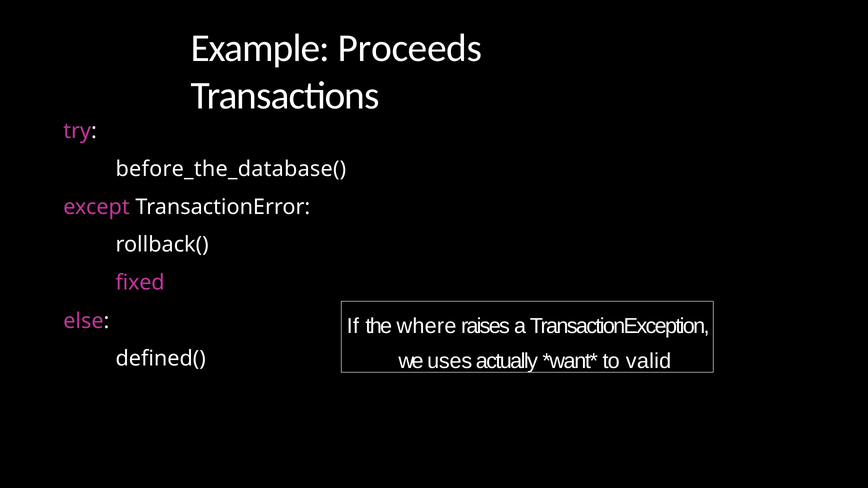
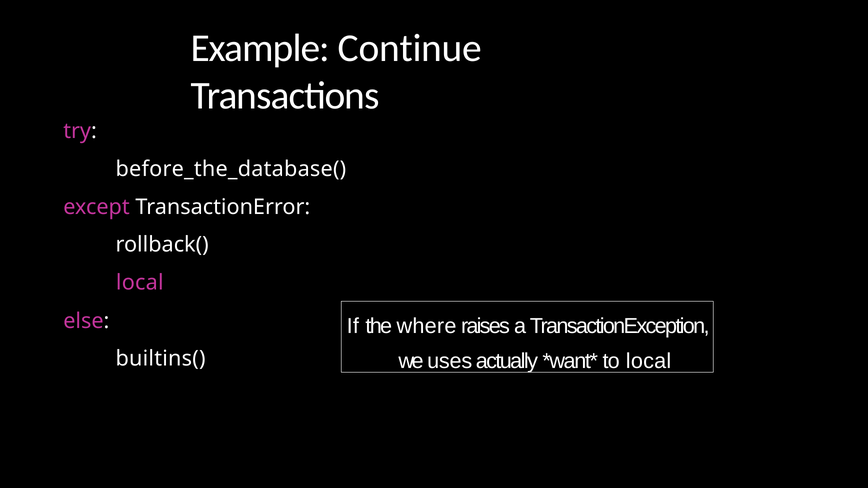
Proceeds: Proceeds -> Continue
fixed at (140, 283): fixed -> local
to valid: valid -> local
defined(: defined( -> builtins(
